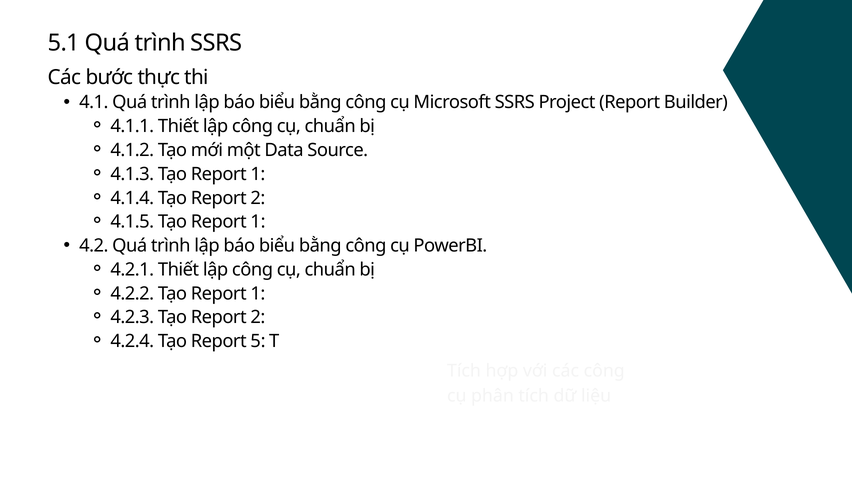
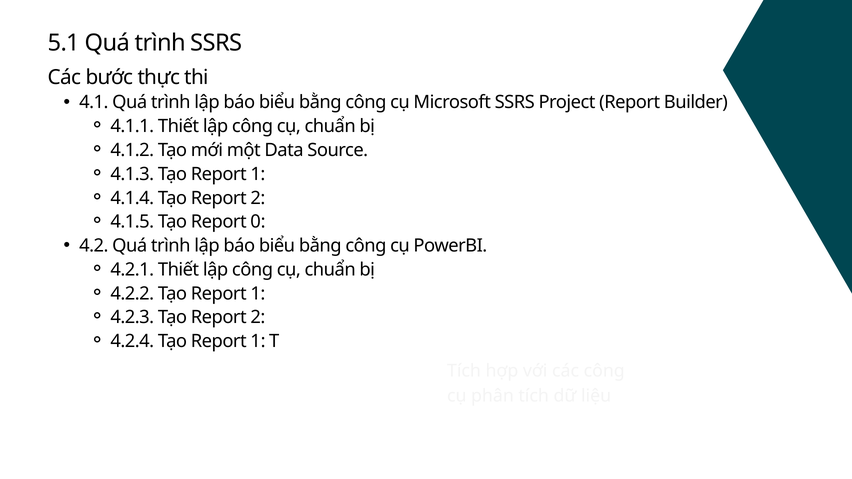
4.1.5 Tạo Report 1: 1 -> 0
4.2.4 Tạo Report 5: 5 -> 1
